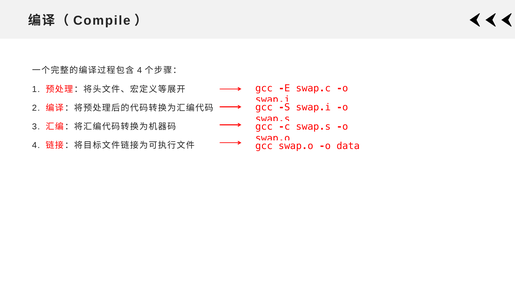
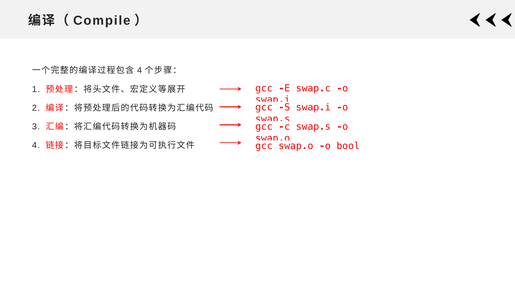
data: data -> bool
